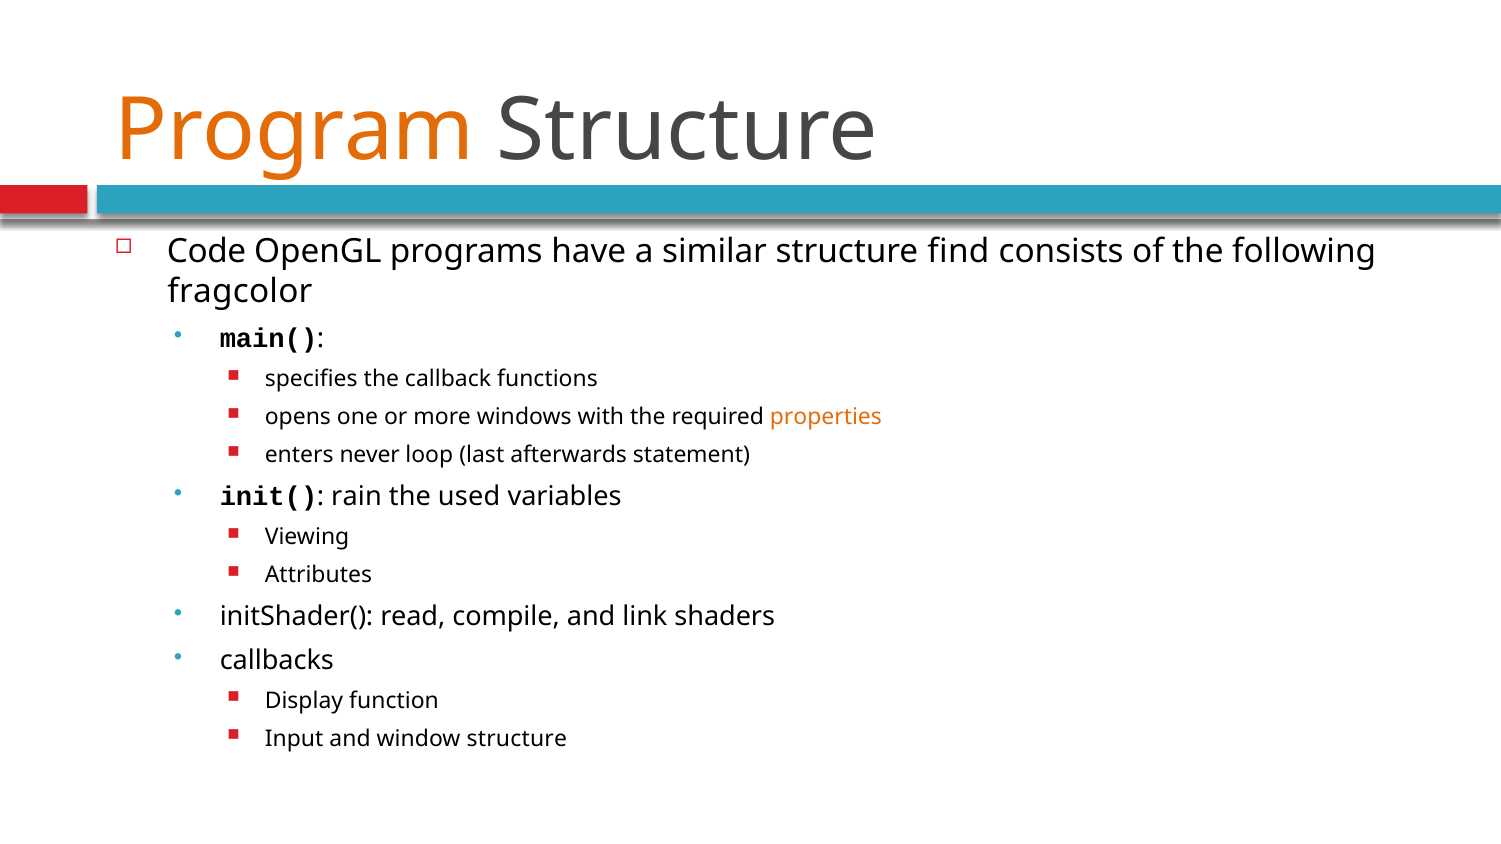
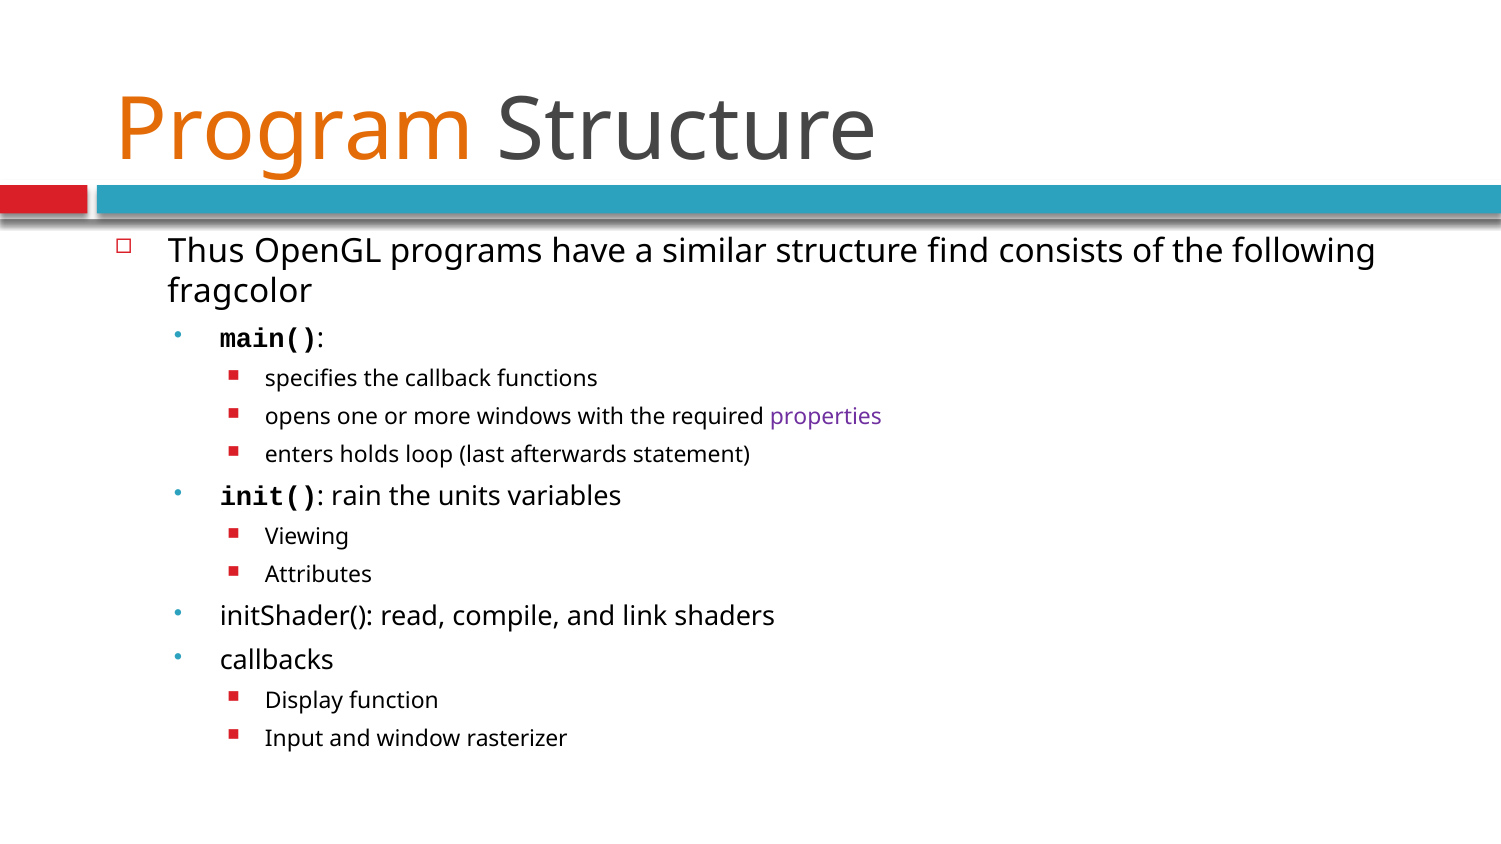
Code: Code -> Thus
properties colour: orange -> purple
never: never -> holds
used: used -> units
window structure: structure -> rasterizer
